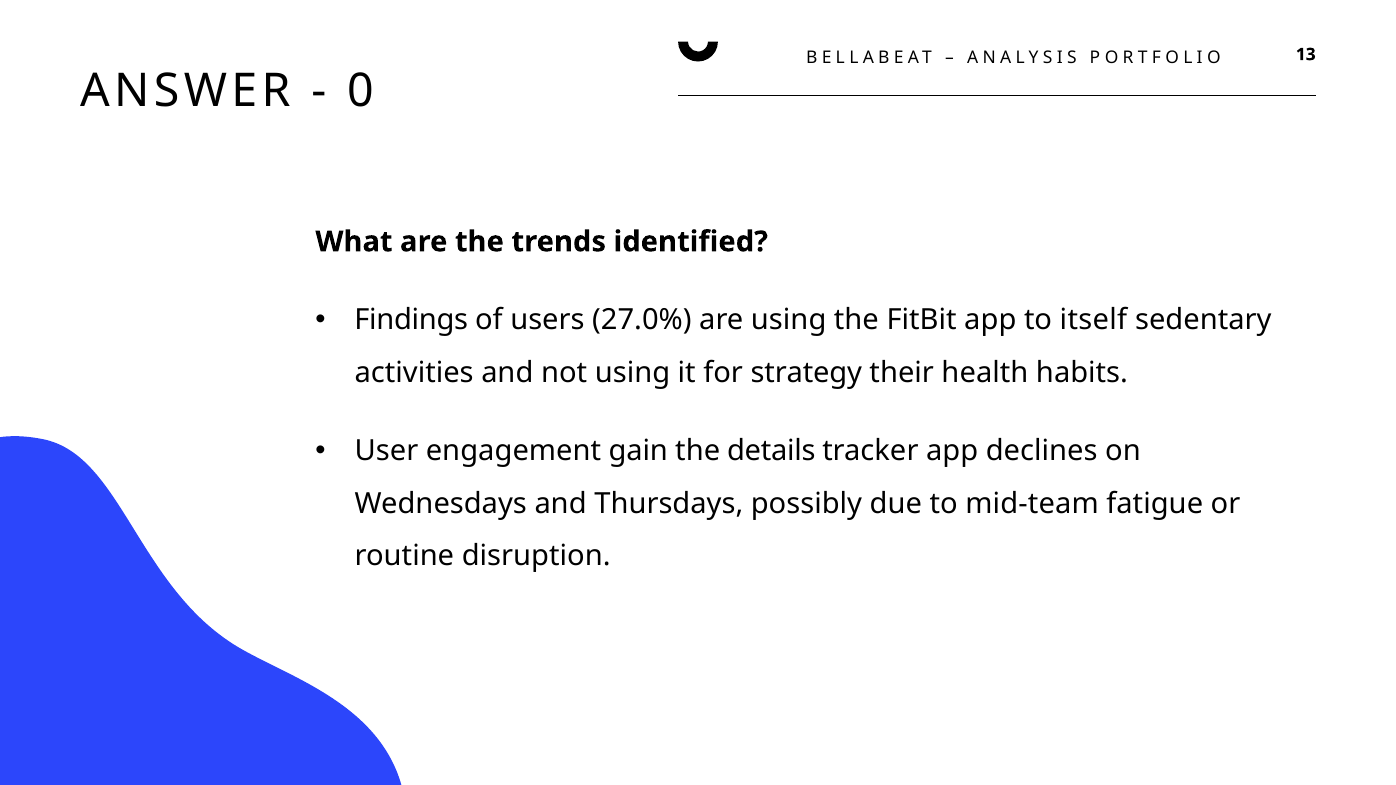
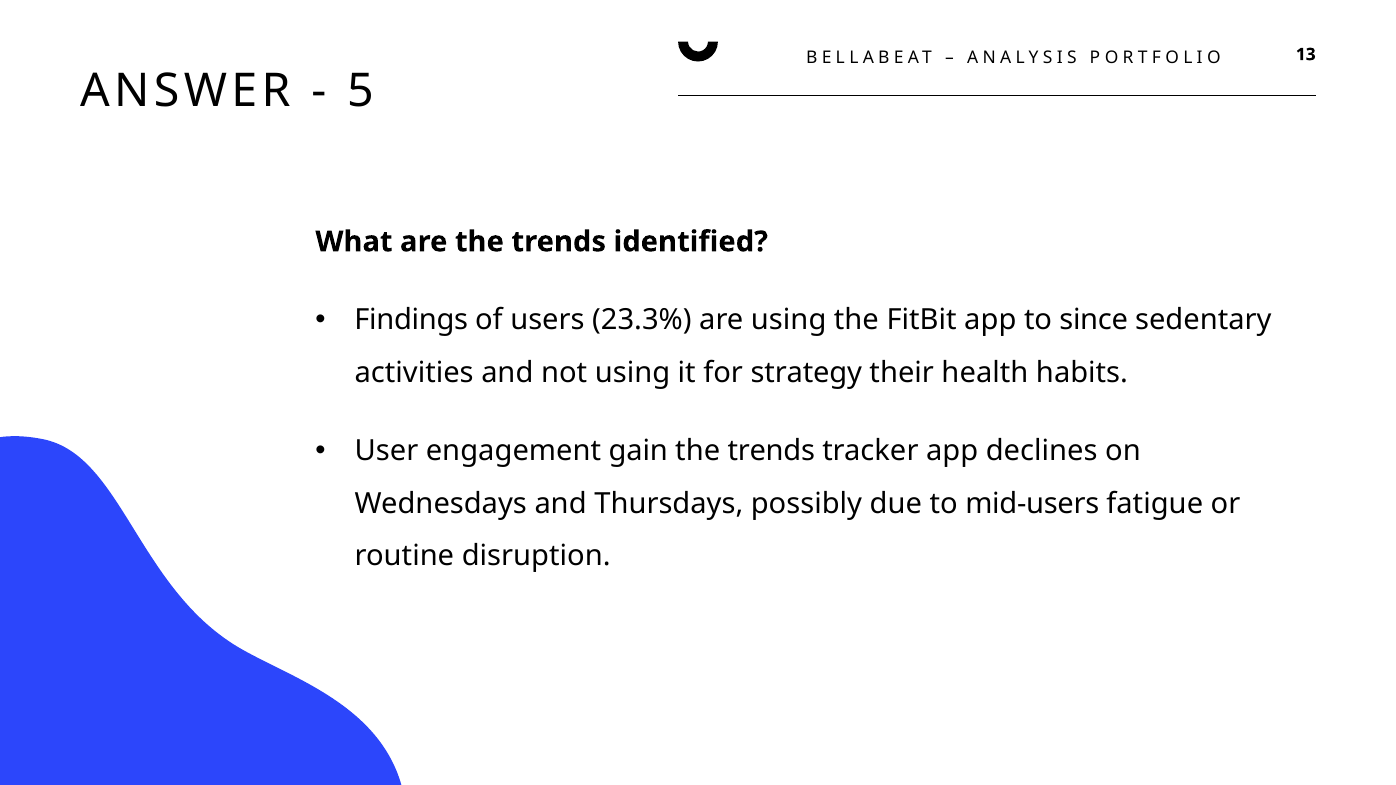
0: 0 -> 5
27.0%: 27.0% -> 23.3%
itself: itself -> since
details at (771, 451): details -> trends
mid-team: mid-team -> mid-users
